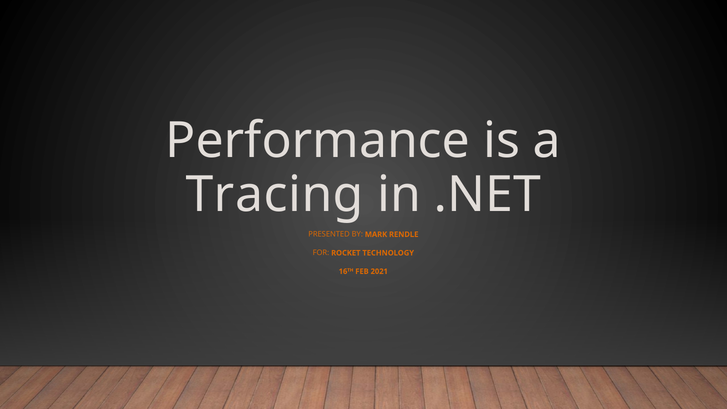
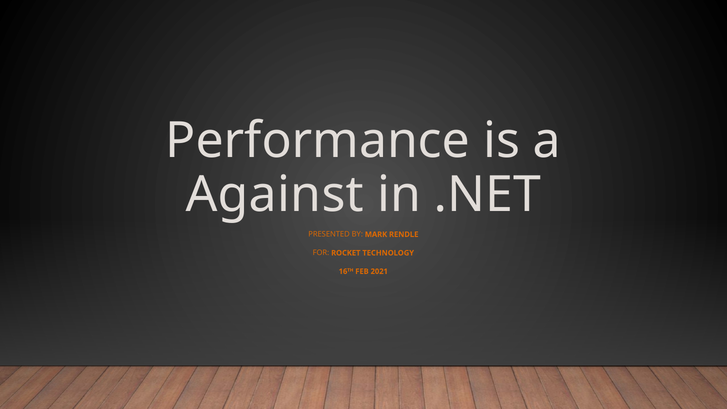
Tracing: Tracing -> Against
